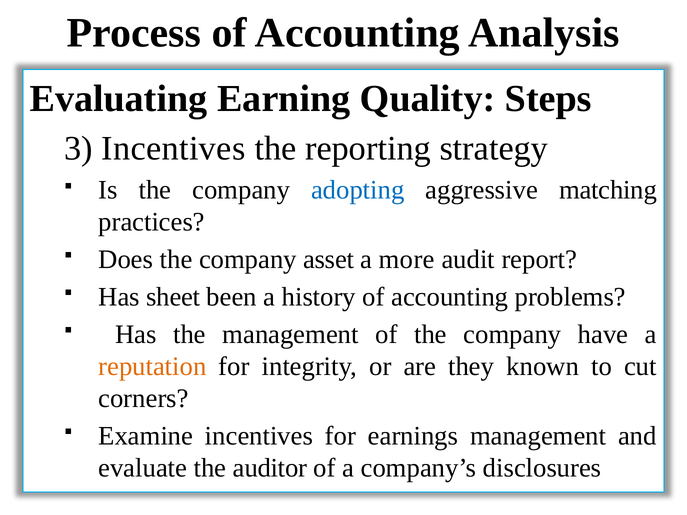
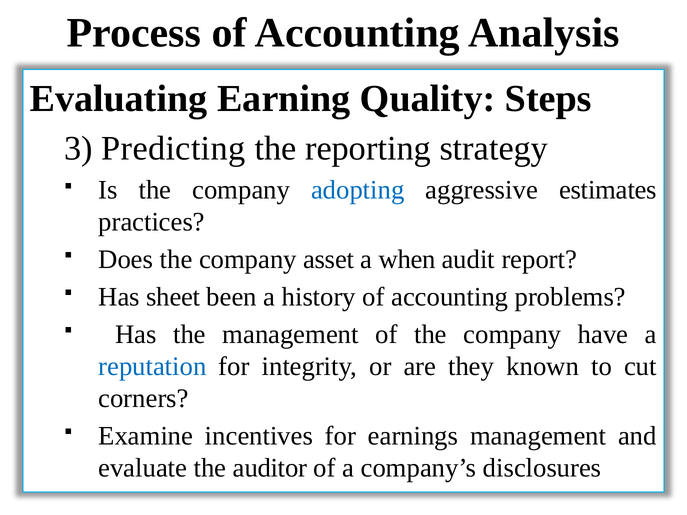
3 Incentives: Incentives -> Predicting
matching: matching -> estimates
more: more -> when
reputation colour: orange -> blue
